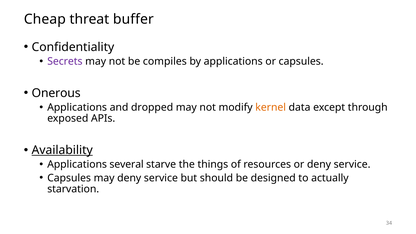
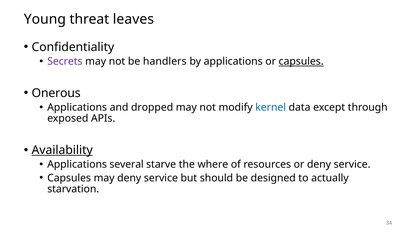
Cheap: Cheap -> Young
buffer: buffer -> leaves
compiles: compiles -> handlers
capsules at (301, 61) underline: none -> present
kernel colour: orange -> blue
things: things -> where
